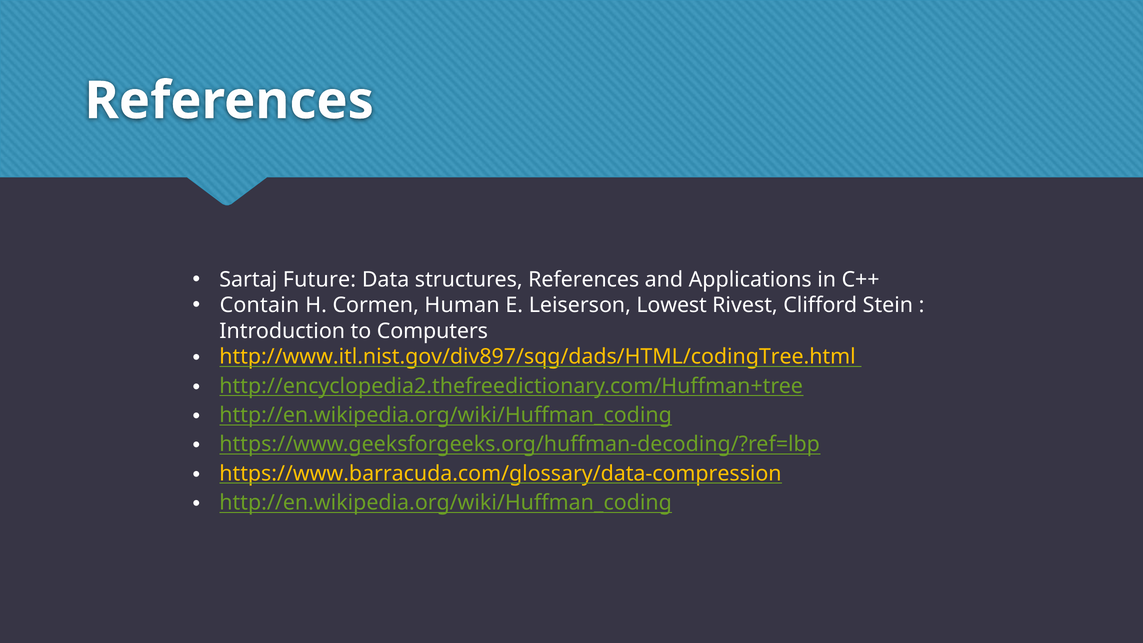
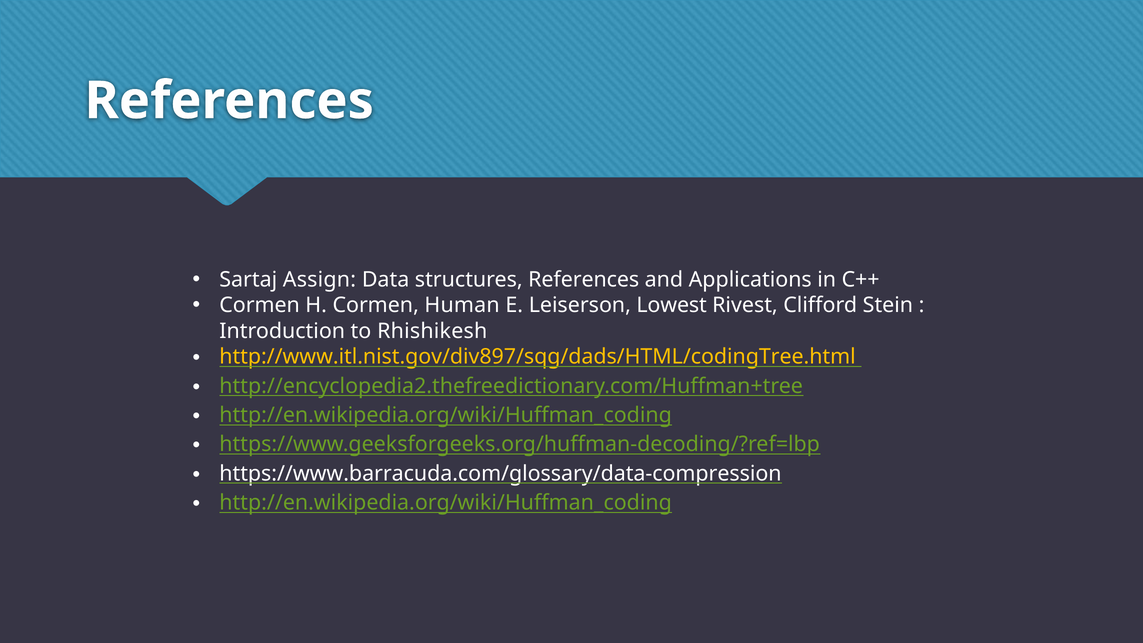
Future: Future -> Assign
Contain at (259, 305): Contain -> Cormen
Computers: Computers -> Rhishikesh
https://www.barracuda.com/glossary/data-compression colour: yellow -> white
